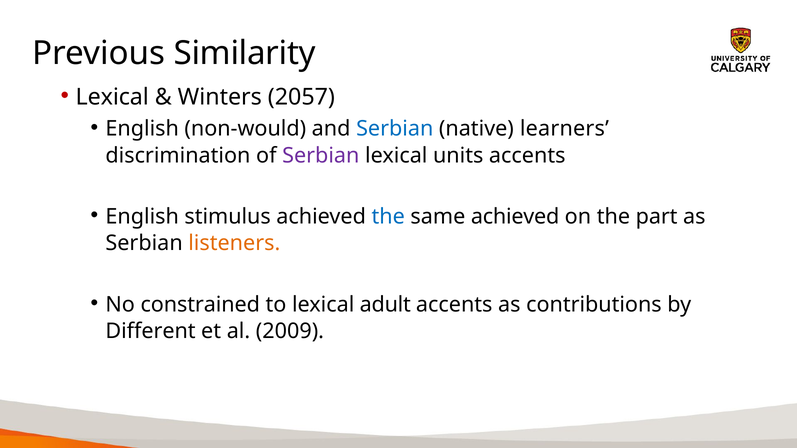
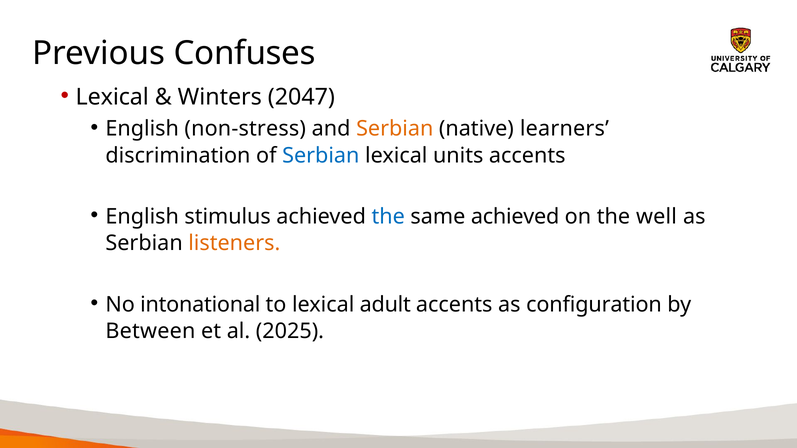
Similarity: Similarity -> Confuses
2057: 2057 -> 2047
non-would: non-would -> non-stress
Serbian at (395, 129) colour: blue -> orange
Serbian at (321, 155) colour: purple -> blue
part: part -> well
constrained: constrained -> intonational
contributions: contributions -> configuration
Different: Different -> Between
2009: 2009 -> 2025
